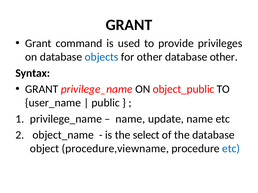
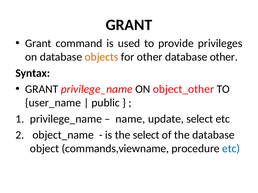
objects colour: blue -> orange
object_public: object_public -> object_other
update name: name -> select
procedure,viewname: procedure,viewname -> commands,viewname
